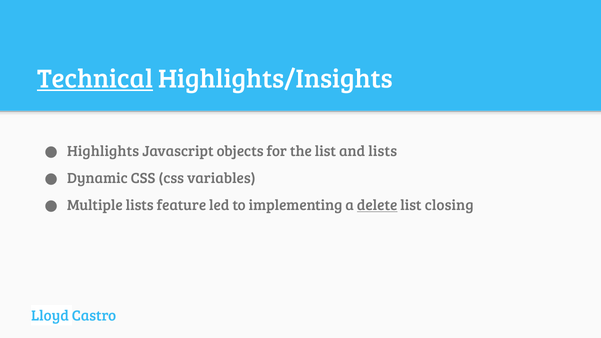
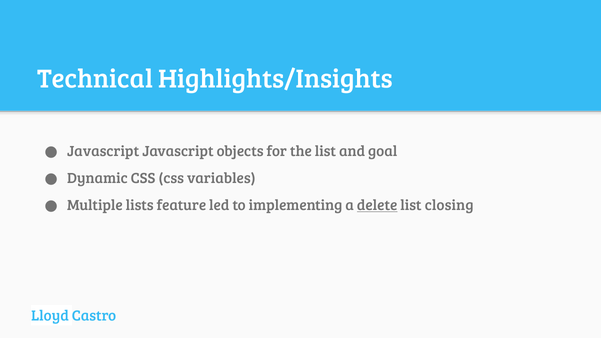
Technical underline: present -> none
Highlights at (103, 151): Highlights -> Javascript
and lists: lists -> goal
